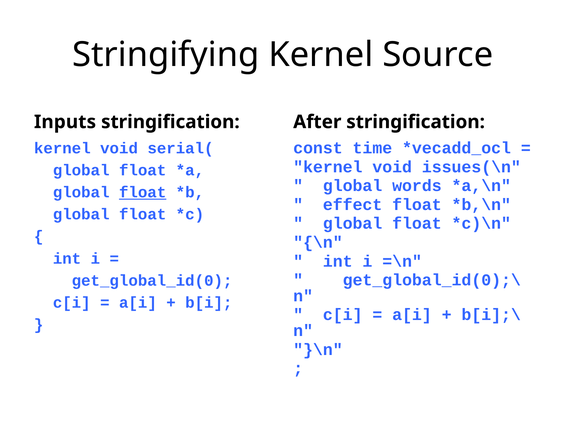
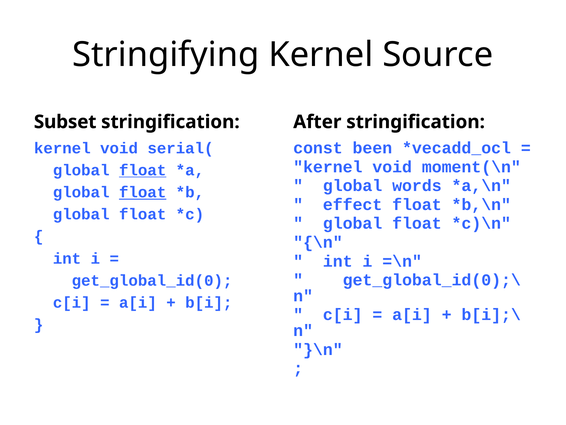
Inputs: Inputs -> Subset
time: time -> been
issues(\n: issues(\n -> moment(\n
float at (143, 170) underline: none -> present
